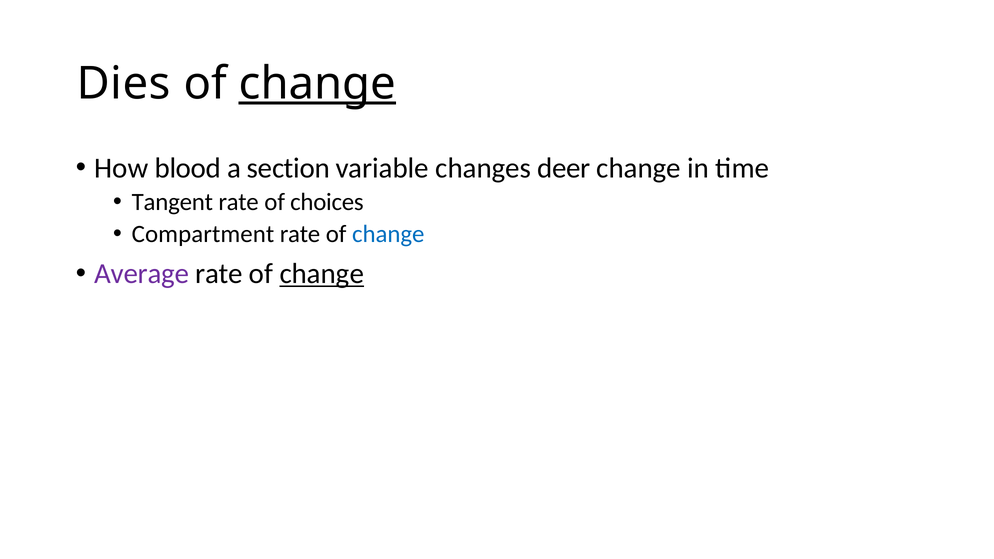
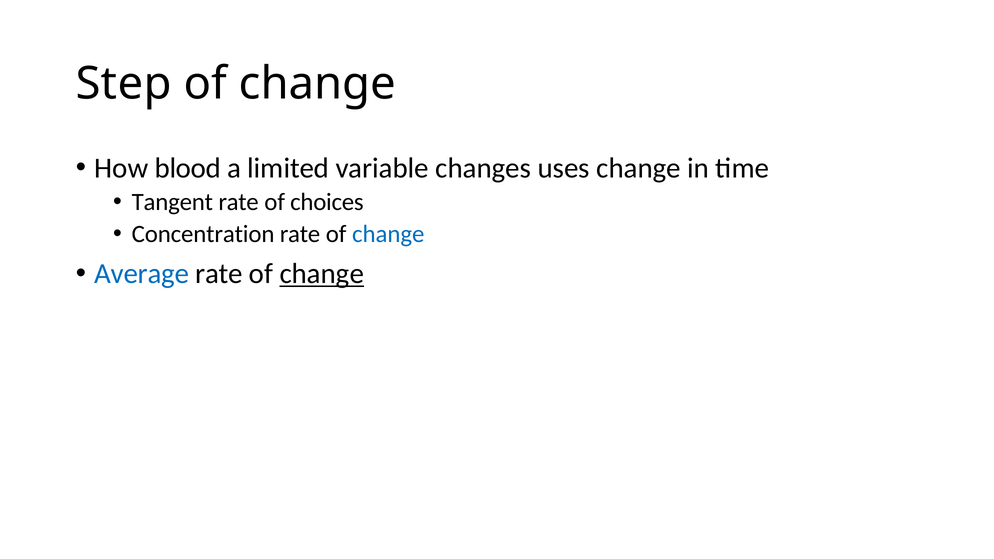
Dies: Dies -> Step
change at (317, 83) underline: present -> none
section: section -> limited
deer: deer -> uses
Compartment: Compartment -> Concentration
Average colour: purple -> blue
